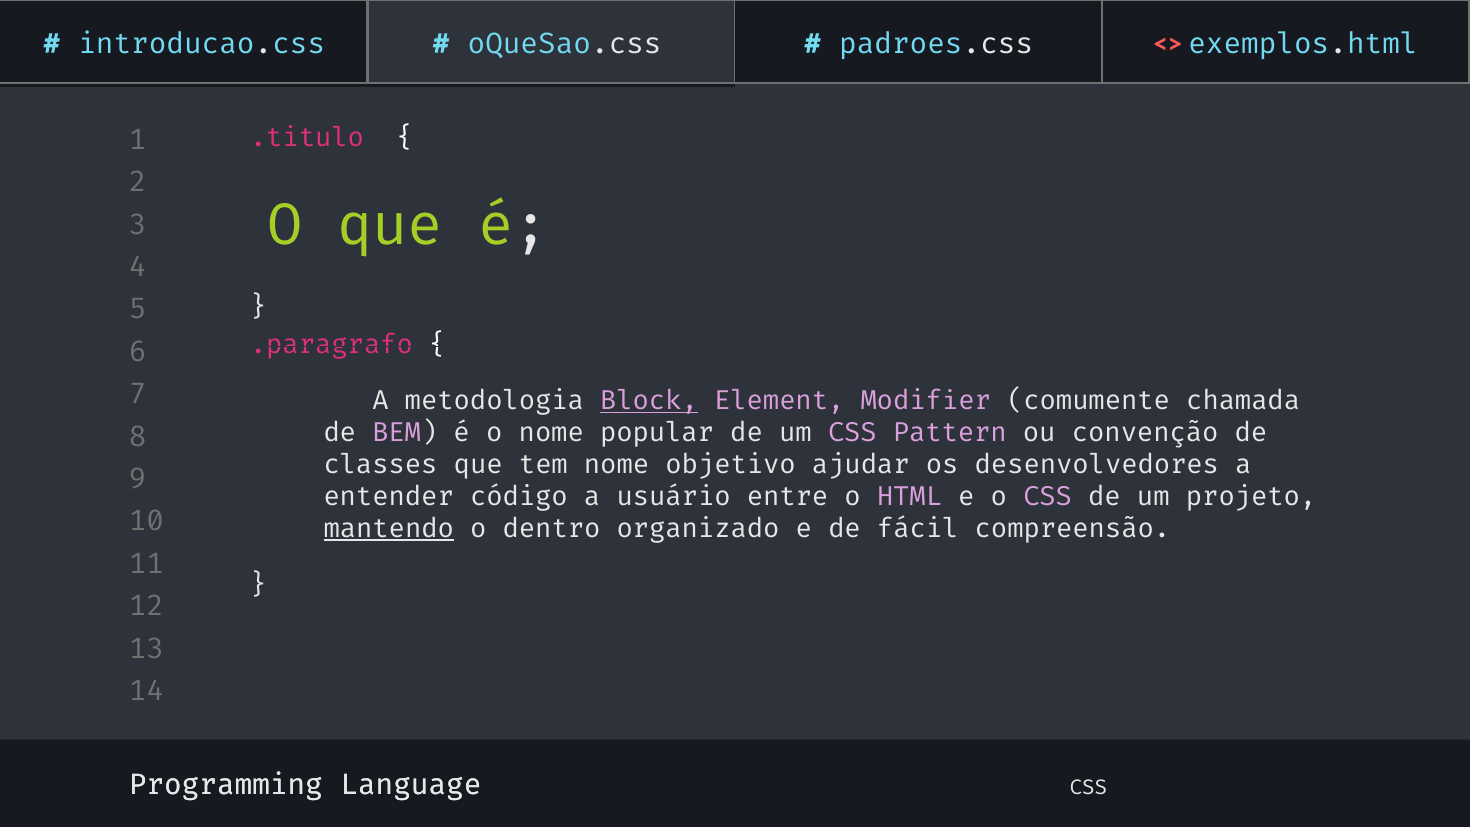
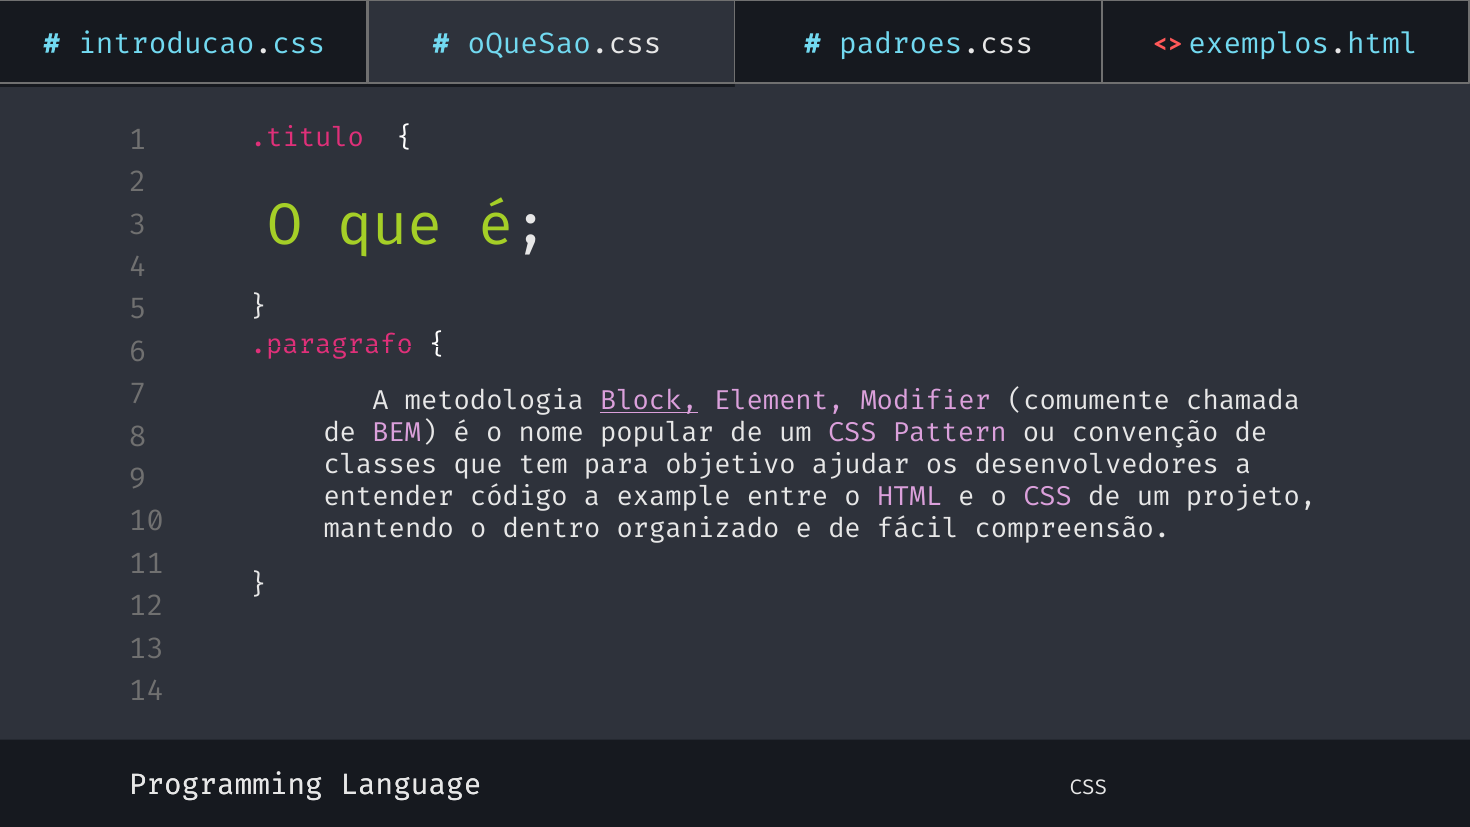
tem nome: nome -> para
usuário: usuário -> example
mantendo underline: present -> none
